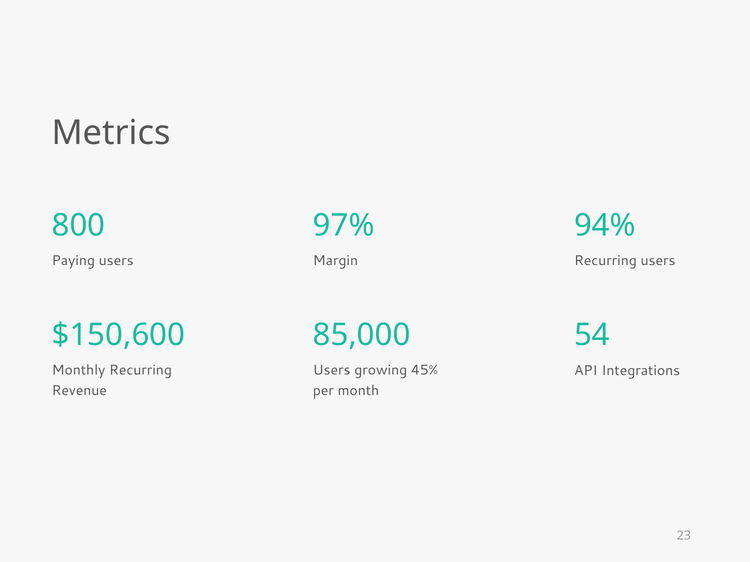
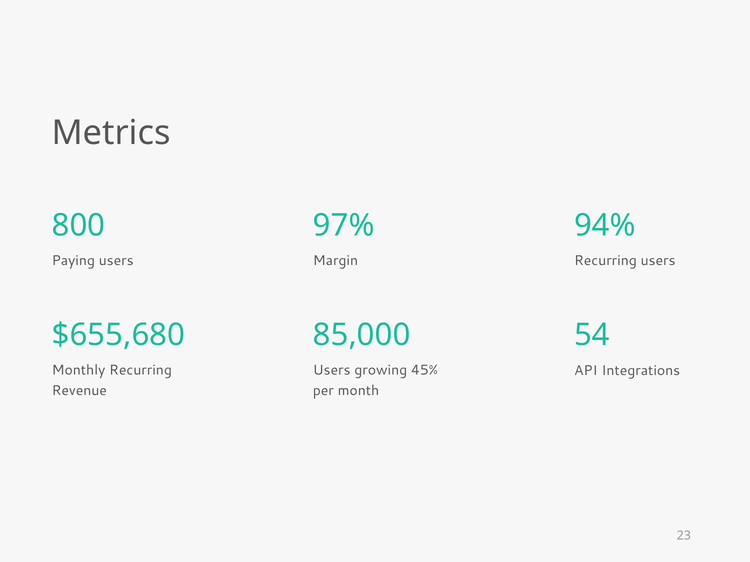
$150,600: $150,600 -> $655,680
